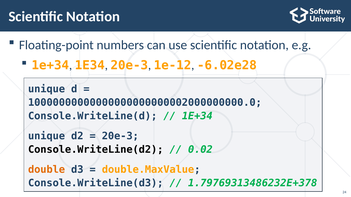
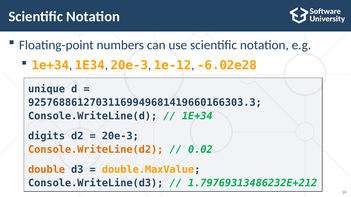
10000000000000000000000002000000000.0: 10000000000000000000000002000000000.0 -> 92576886127031169949681419660166303.3
unique at (47, 136): unique -> digits
Console.WriteLine(d2 colour: black -> orange
1.79769313486232E+378: 1.79769313486232E+378 -> 1.79769313486232E+212
